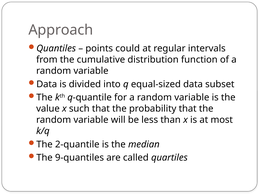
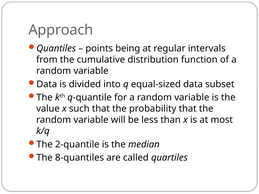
could: could -> being
9-quantiles: 9-quantiles -> 8-quantiles
